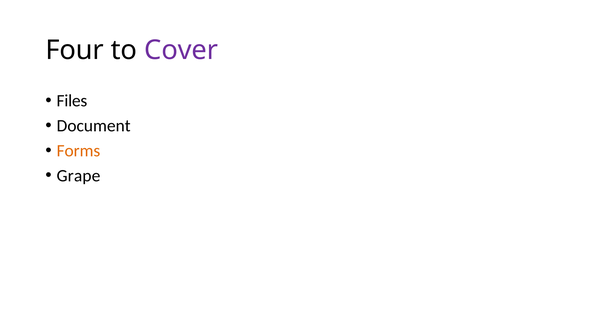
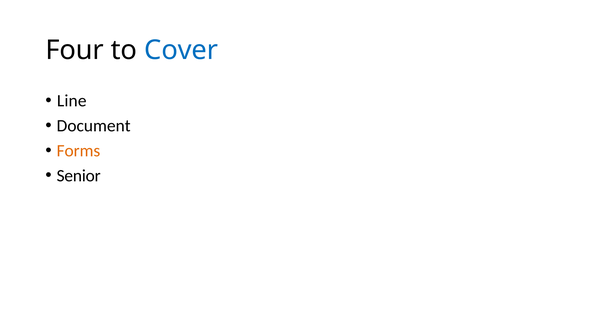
Cover colour: purple -> blue
Files: Files -> Line
Grape: Grape -> Senior
